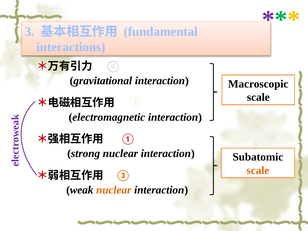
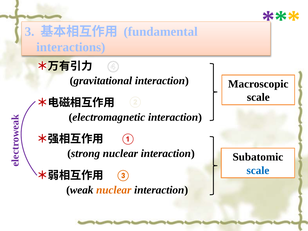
scale at (258, 170) colour: orange -> blue
